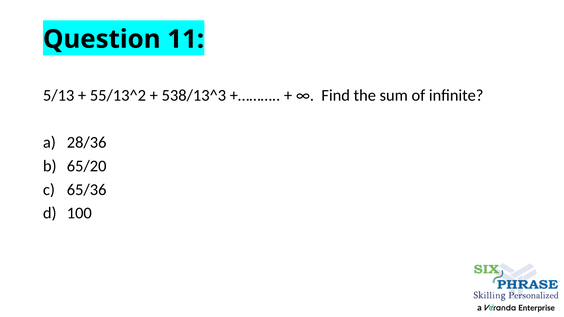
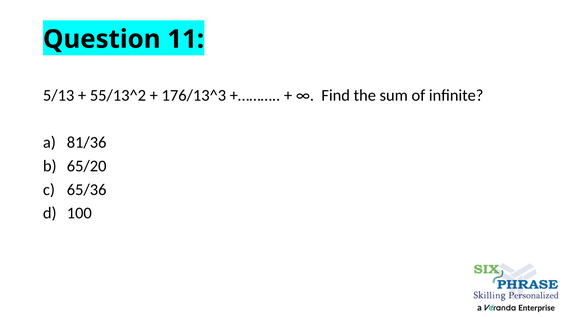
538/13^3: 538/13^3 -> 176/13^3
28/36: 28/36 -> 81/36
